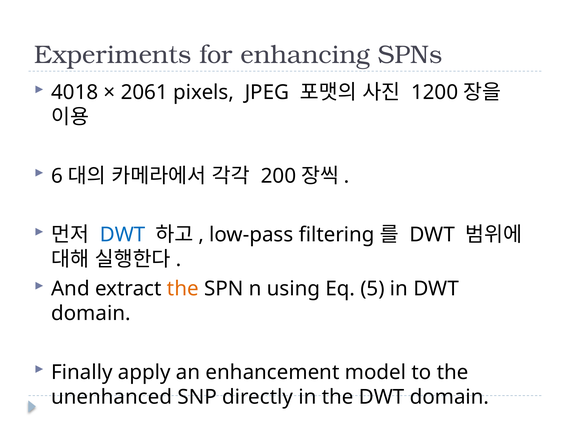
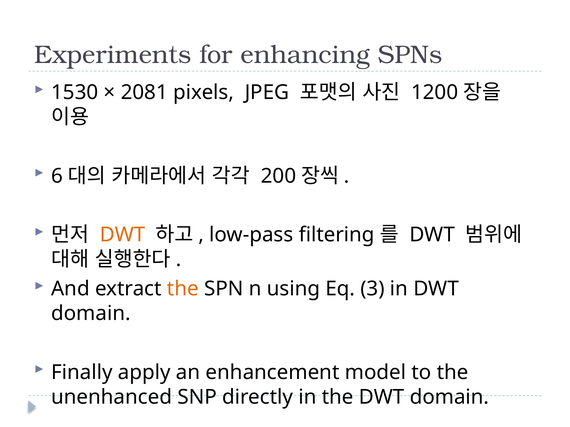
4018: 4018 -> 1530
2061: 2061 -> 2081
DWT at (123, 235) colour: blue -> orange
5: 5 -> 3
